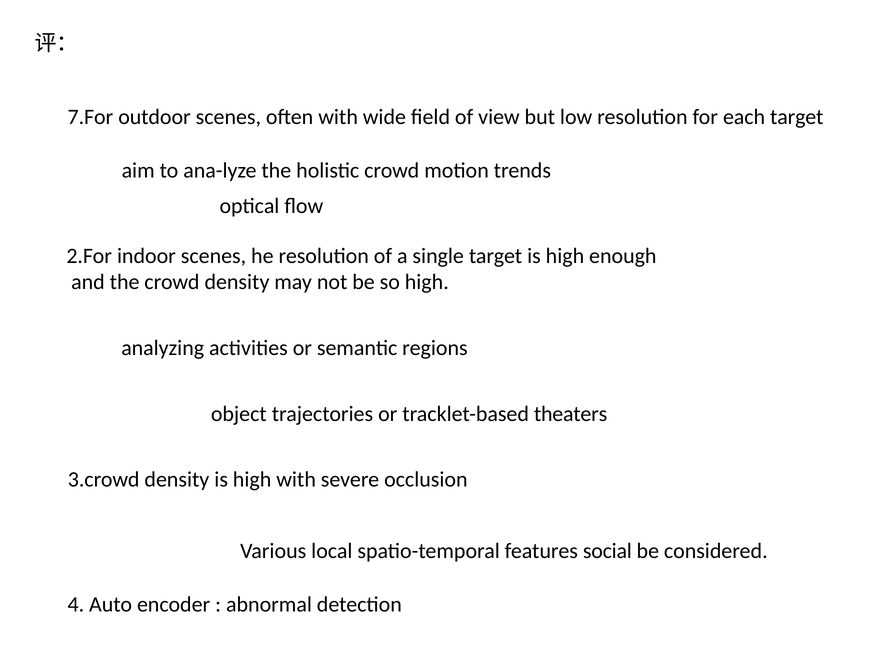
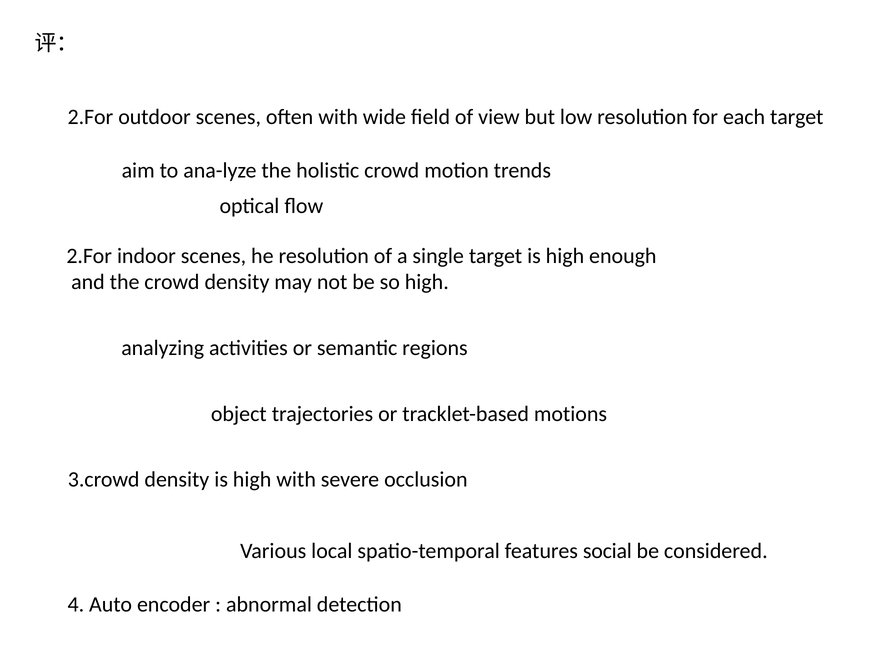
7.For at (90, 117): 7.For -> 2.For
theaters: theaters -> motions
